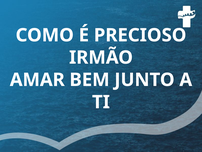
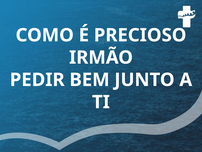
AMAR: AMAR -> PEDIR
